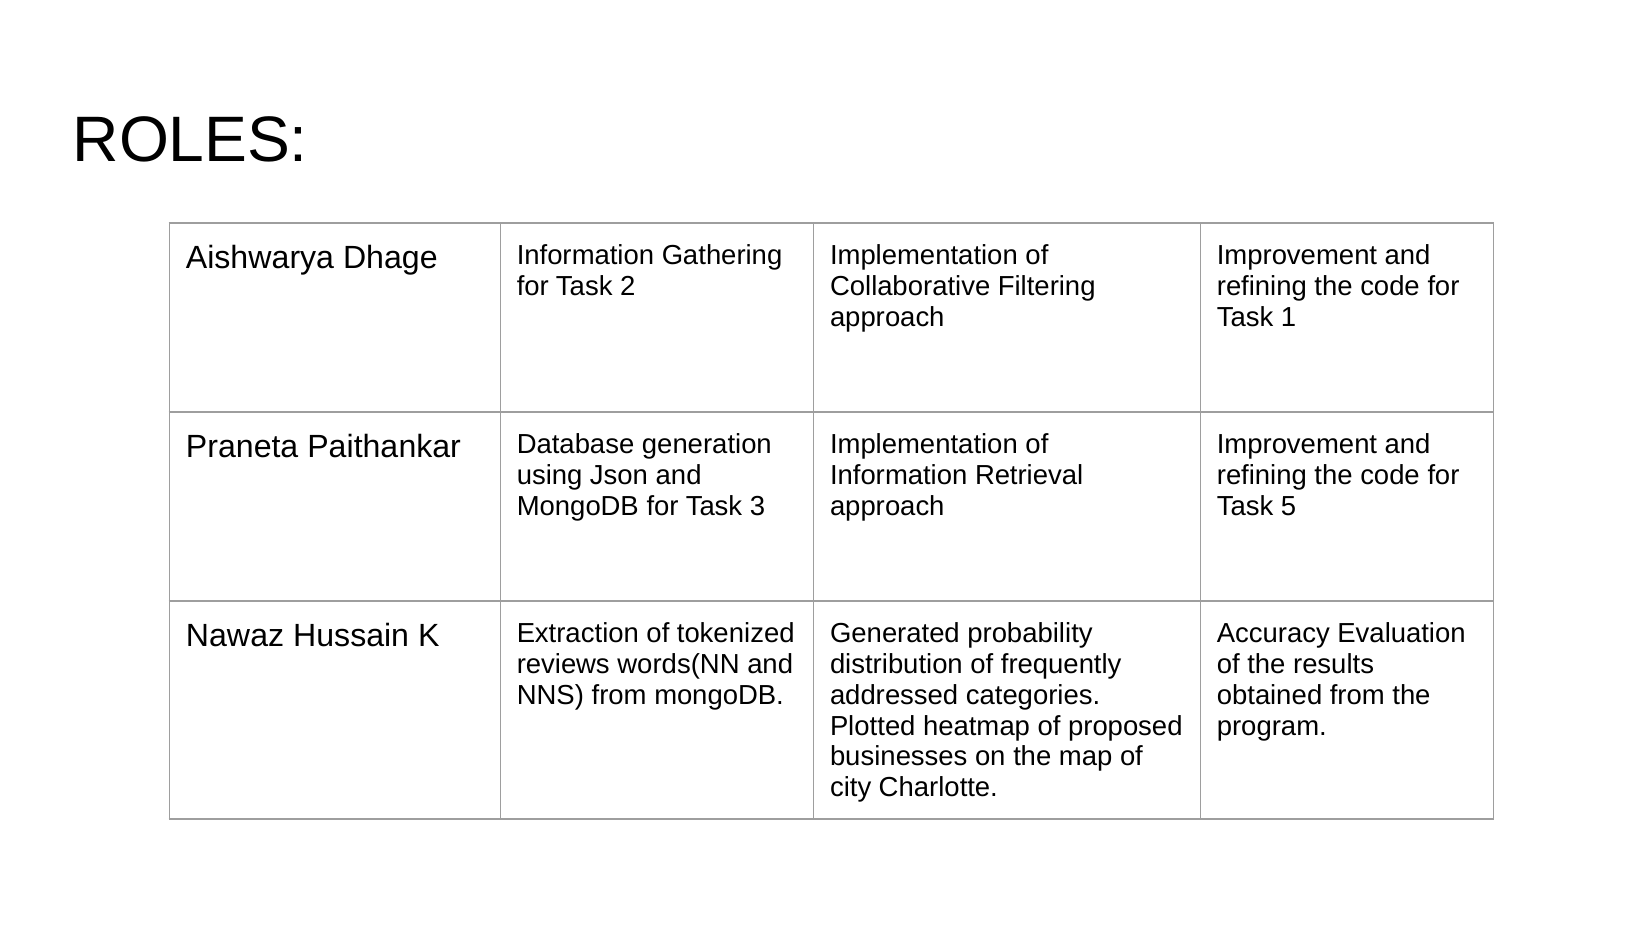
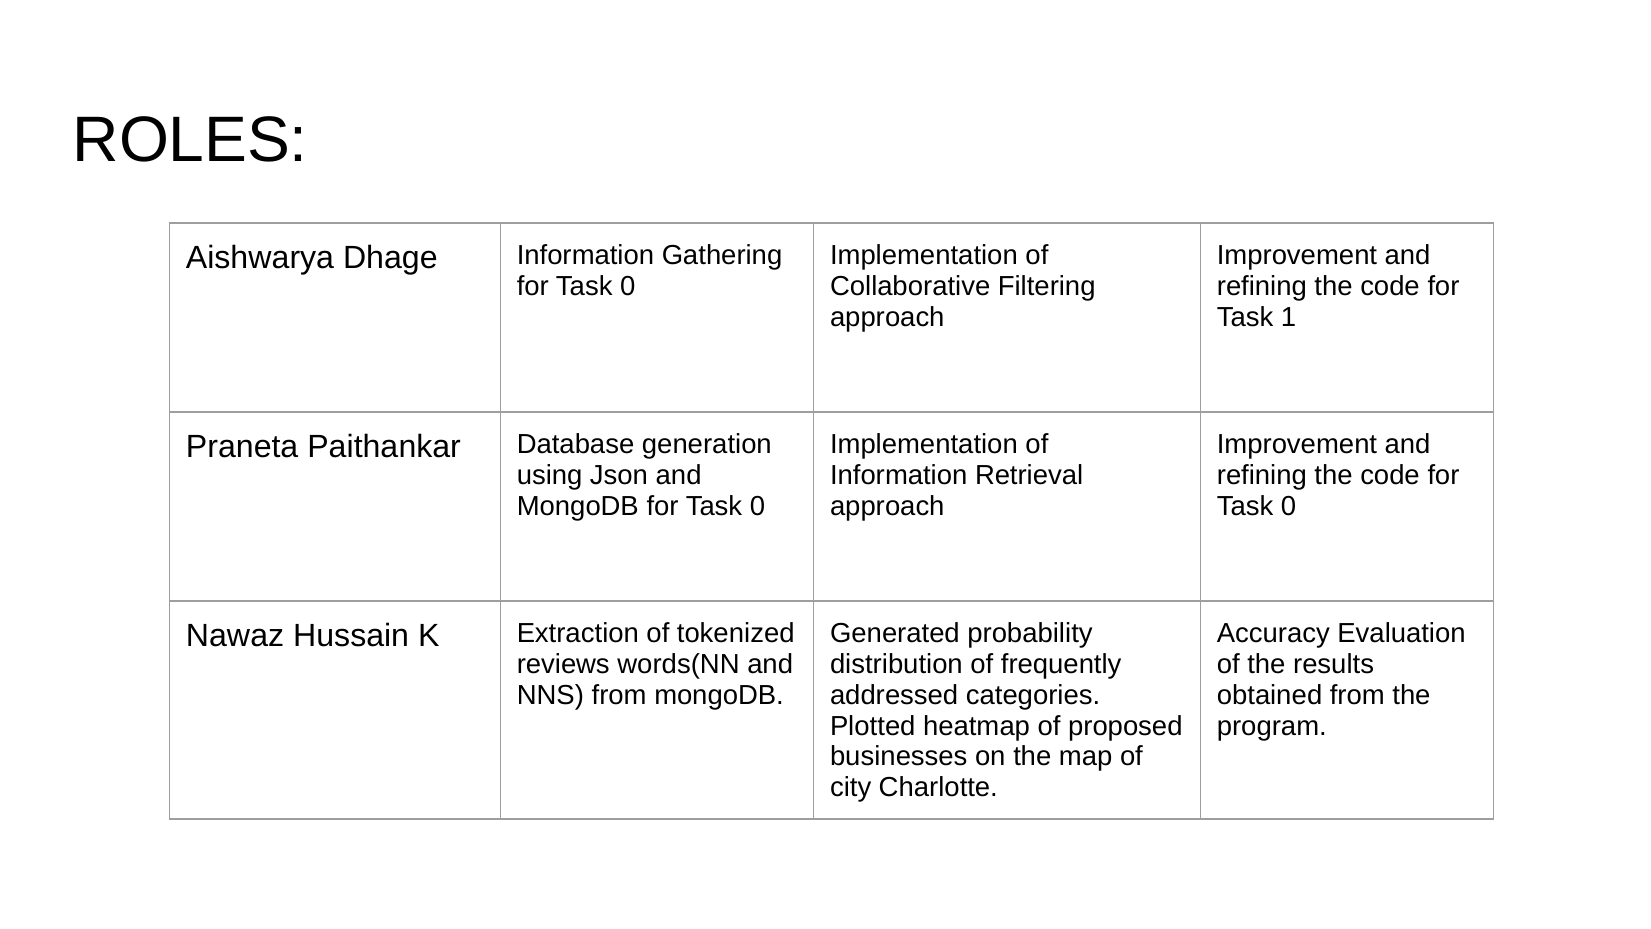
2 at (628, 286): 2 -> 0
MongoDB for Task 3: 3 -> 0
5 at (1289, 506): 5 -> 0
